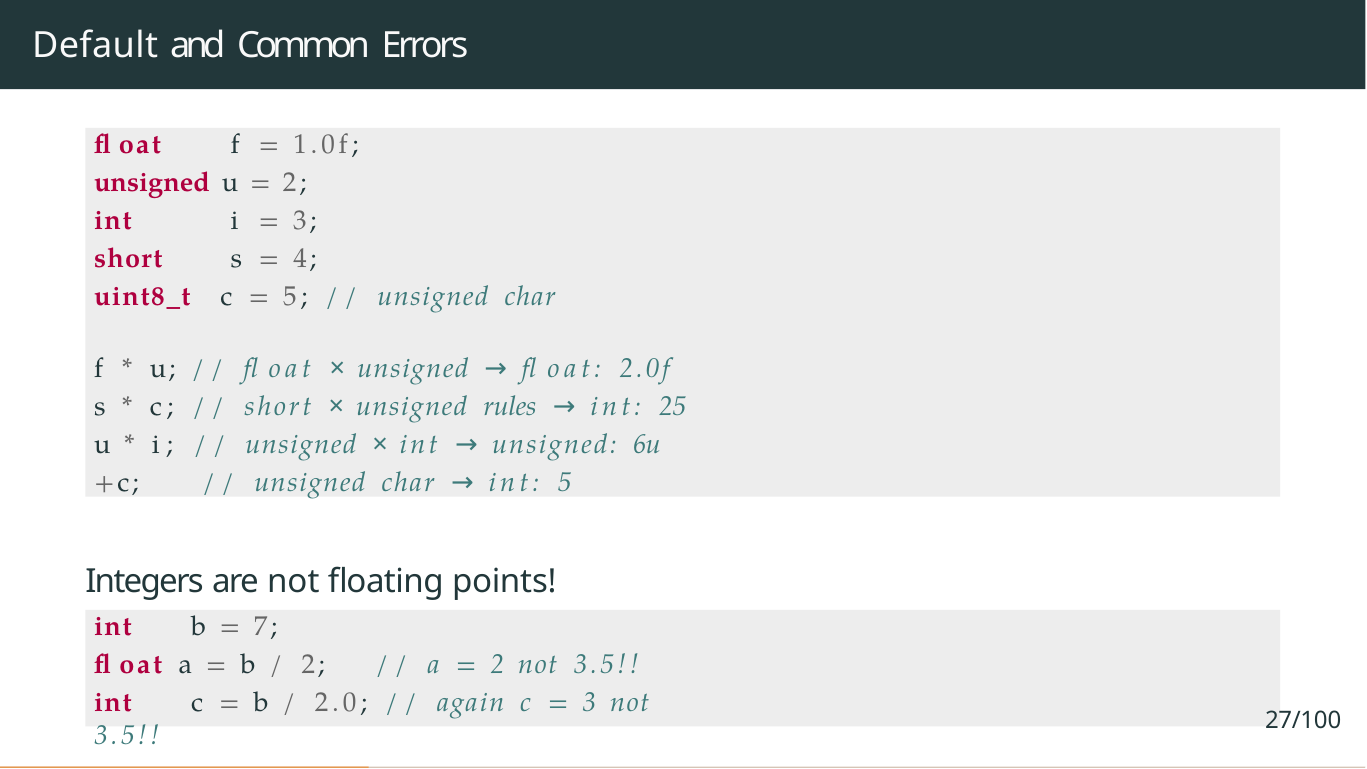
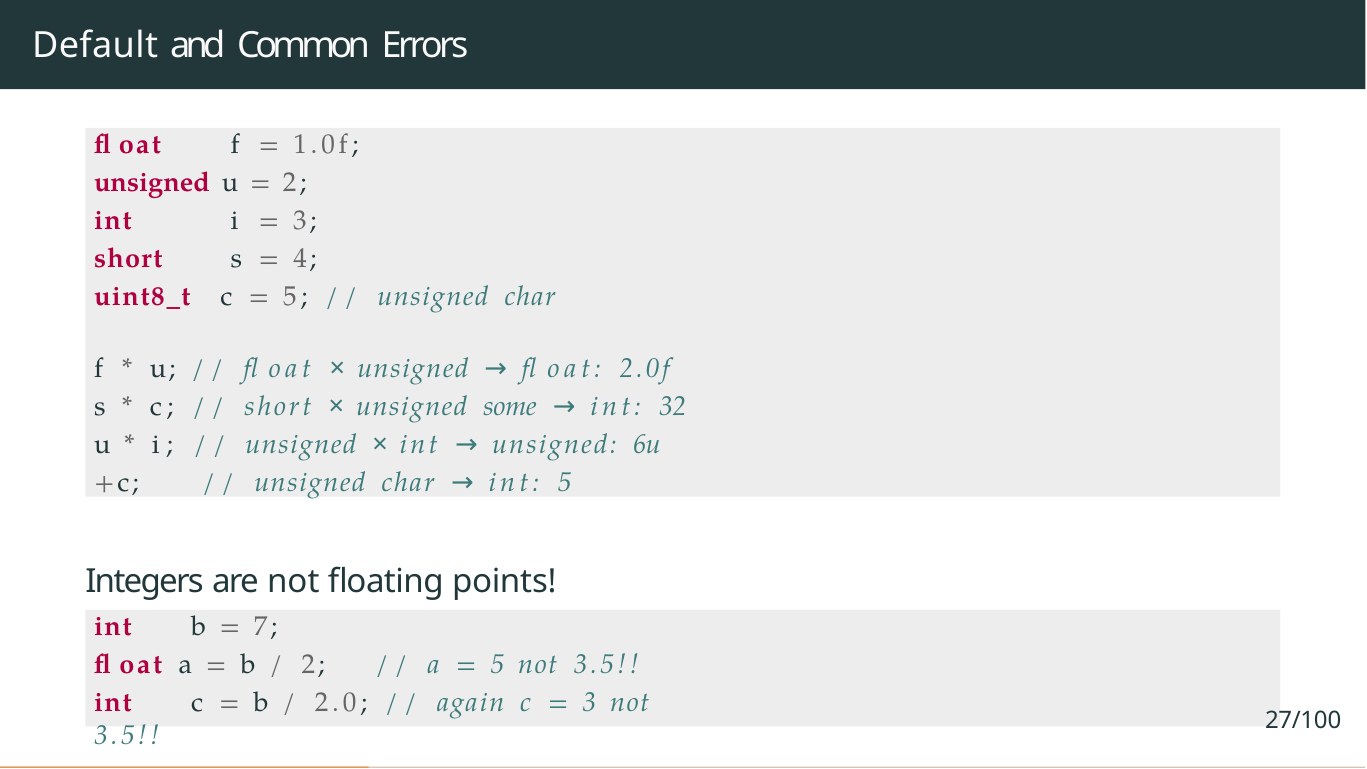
rules: rules -> some
25: 25 -> 32
2 at (497, 665): 2 -> 5
